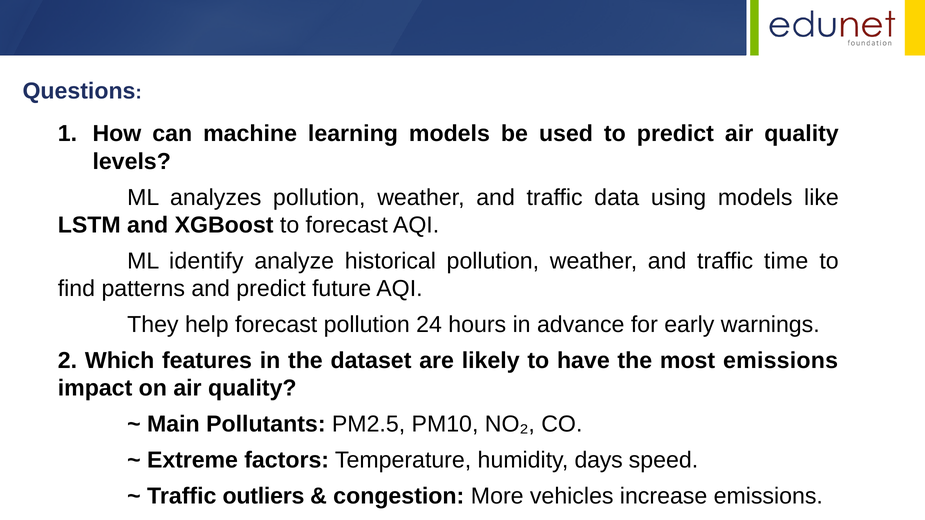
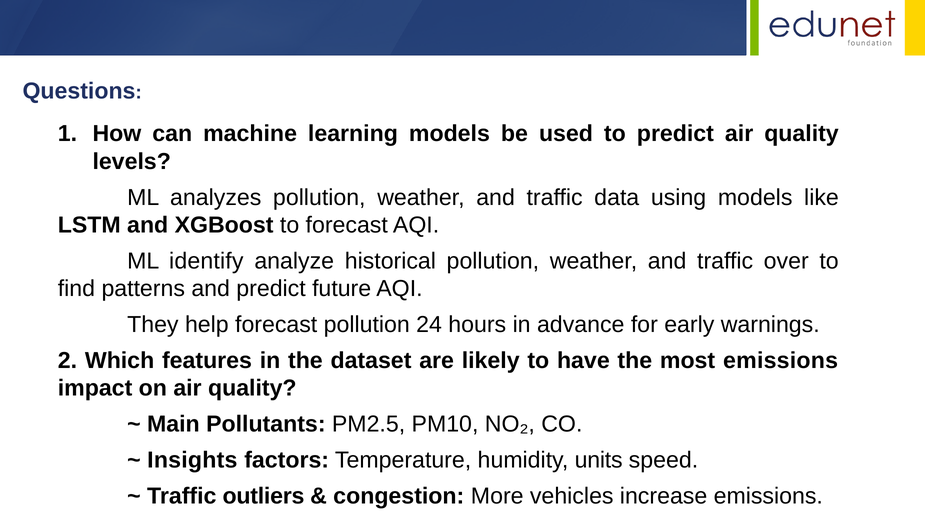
time: time -> over
Extreme: Extreme -> Insights
days: days -> units
